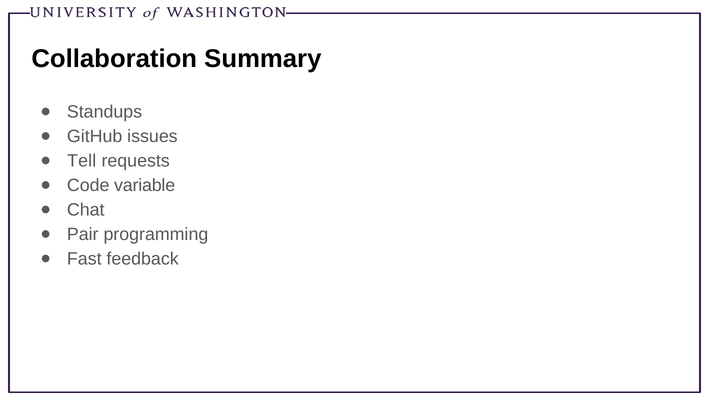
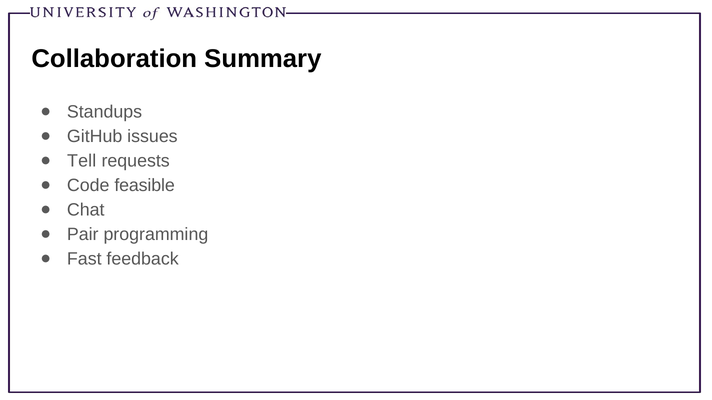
variable: variable -> feasible
